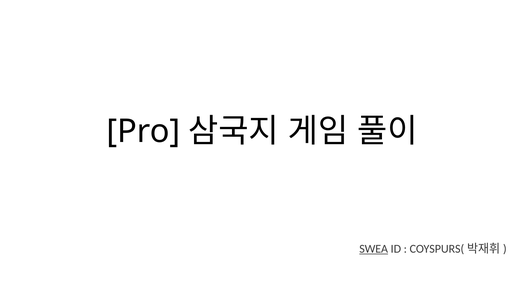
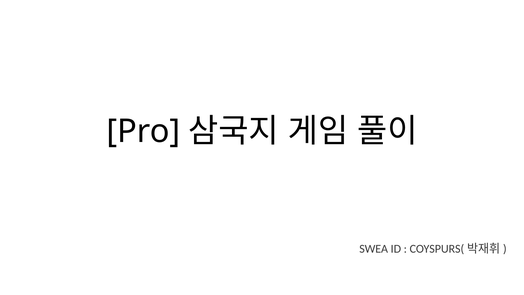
SWEA underline: present -> none
